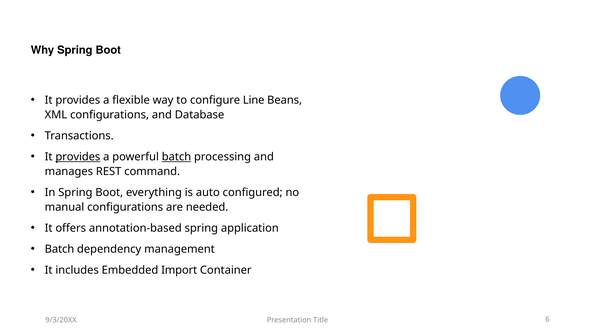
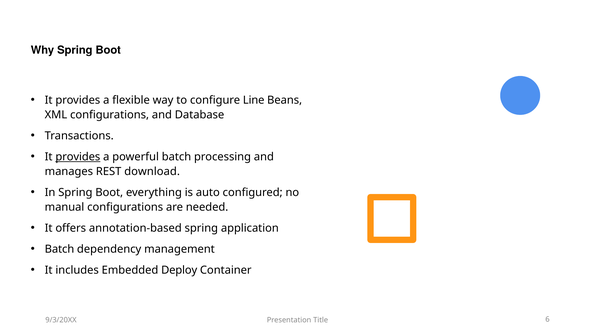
batch at (176, 157) underline: present -> none
command: command -> download
Import: Import -> Deploy
